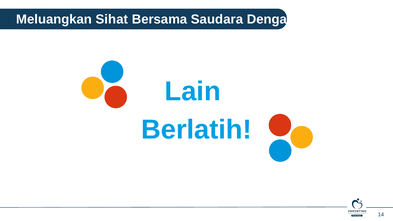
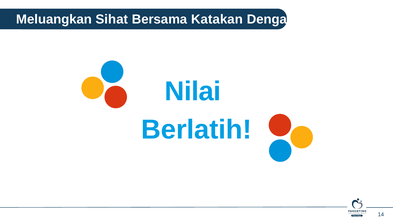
Saudara: Saudara -> Katakan
Lain: Lain -> Nilai
